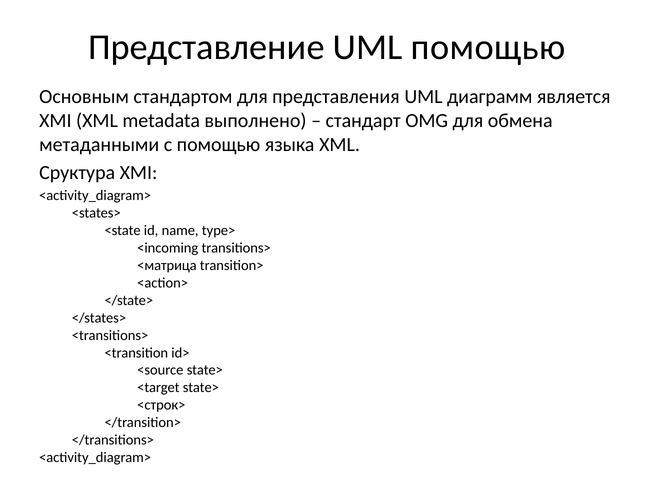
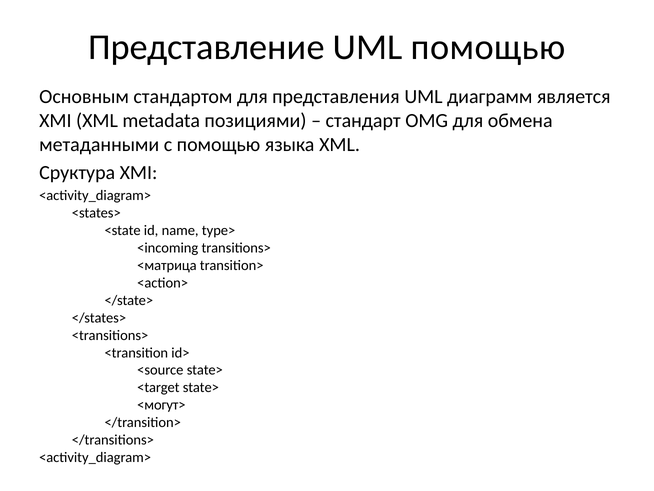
выполнено: выполнено -> позициями
<строк>: <строк> -> <могут>
